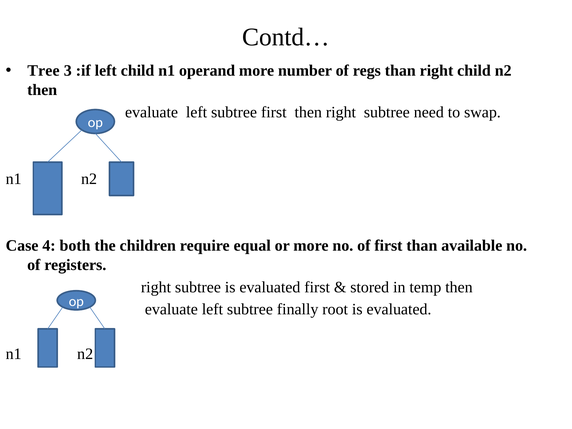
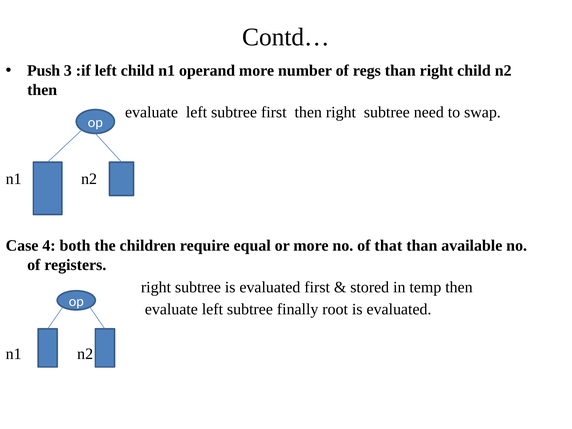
Tree: Tree -> Push
of first: first -> that
